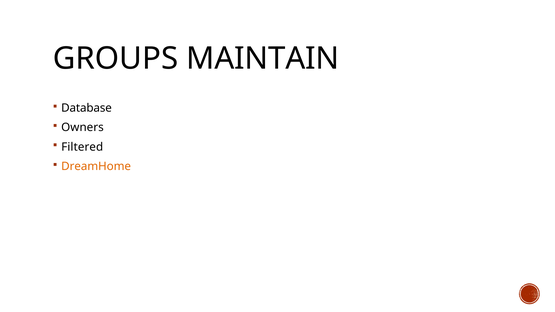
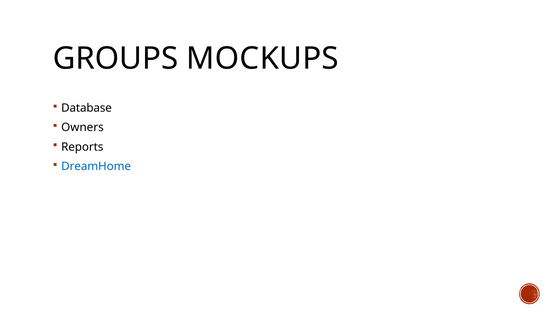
MAINTAIN: MAINTAIN -> MOCKUPS
Filtered: Filtered -> Reports
DreamHome colour: orange -> blue
